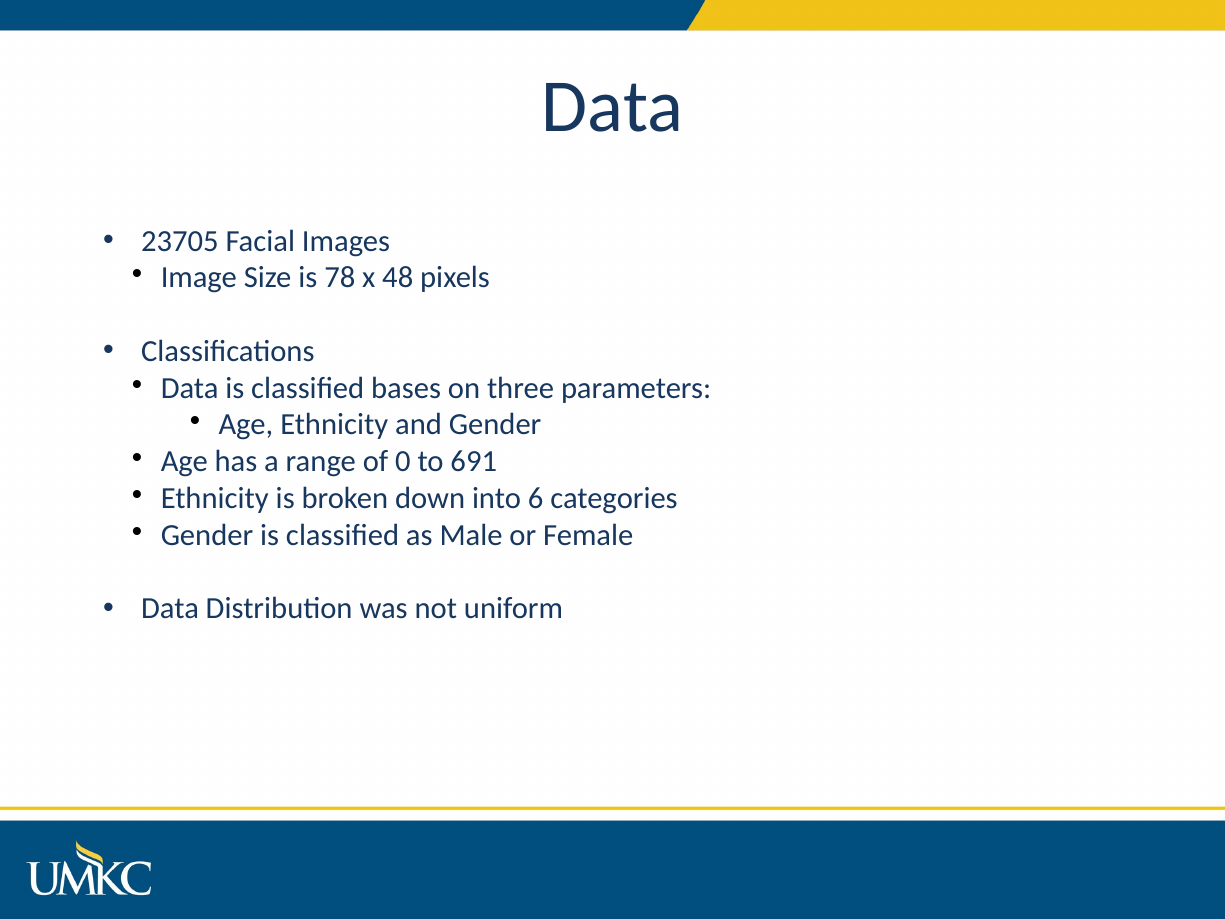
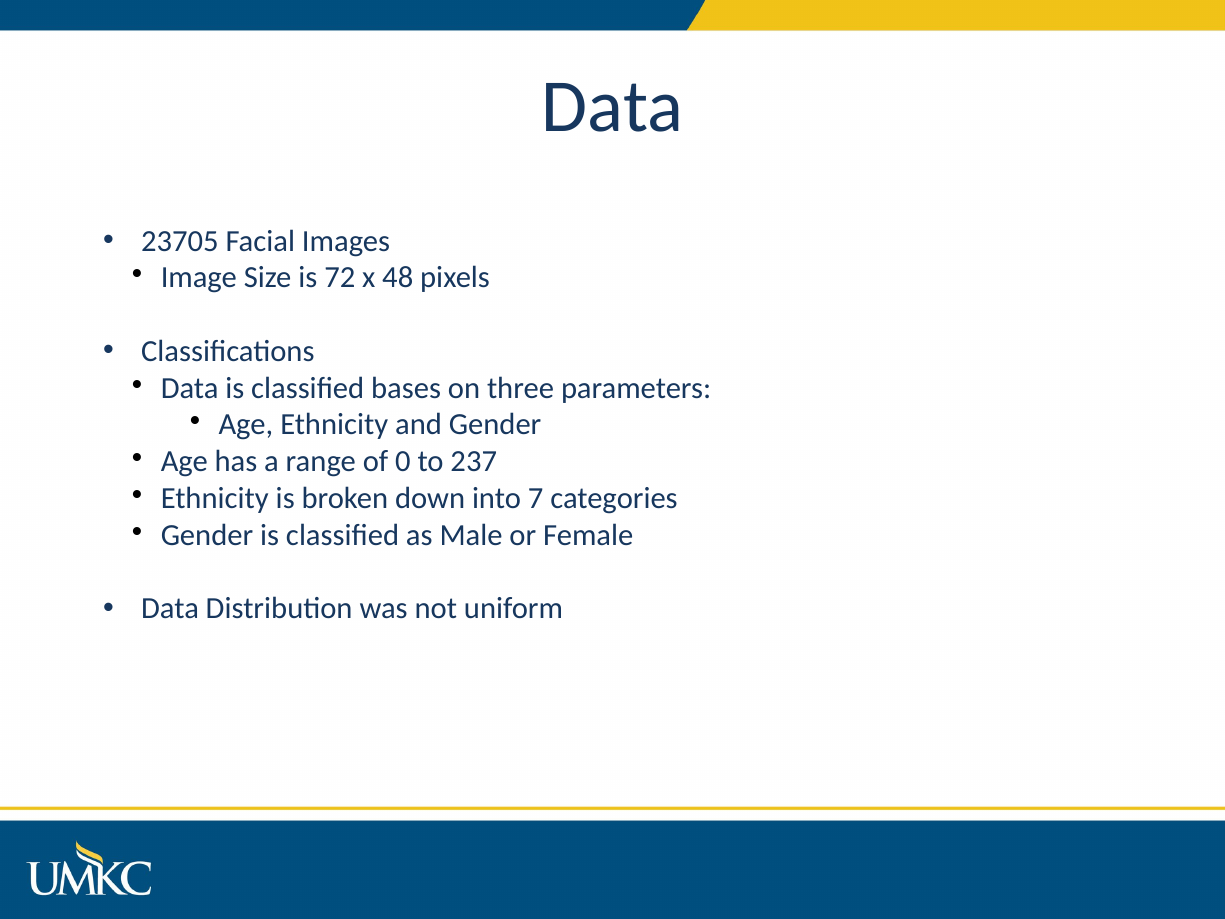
78: 78 -> 72
691: 691 -> 237
6: 6 -> 7
